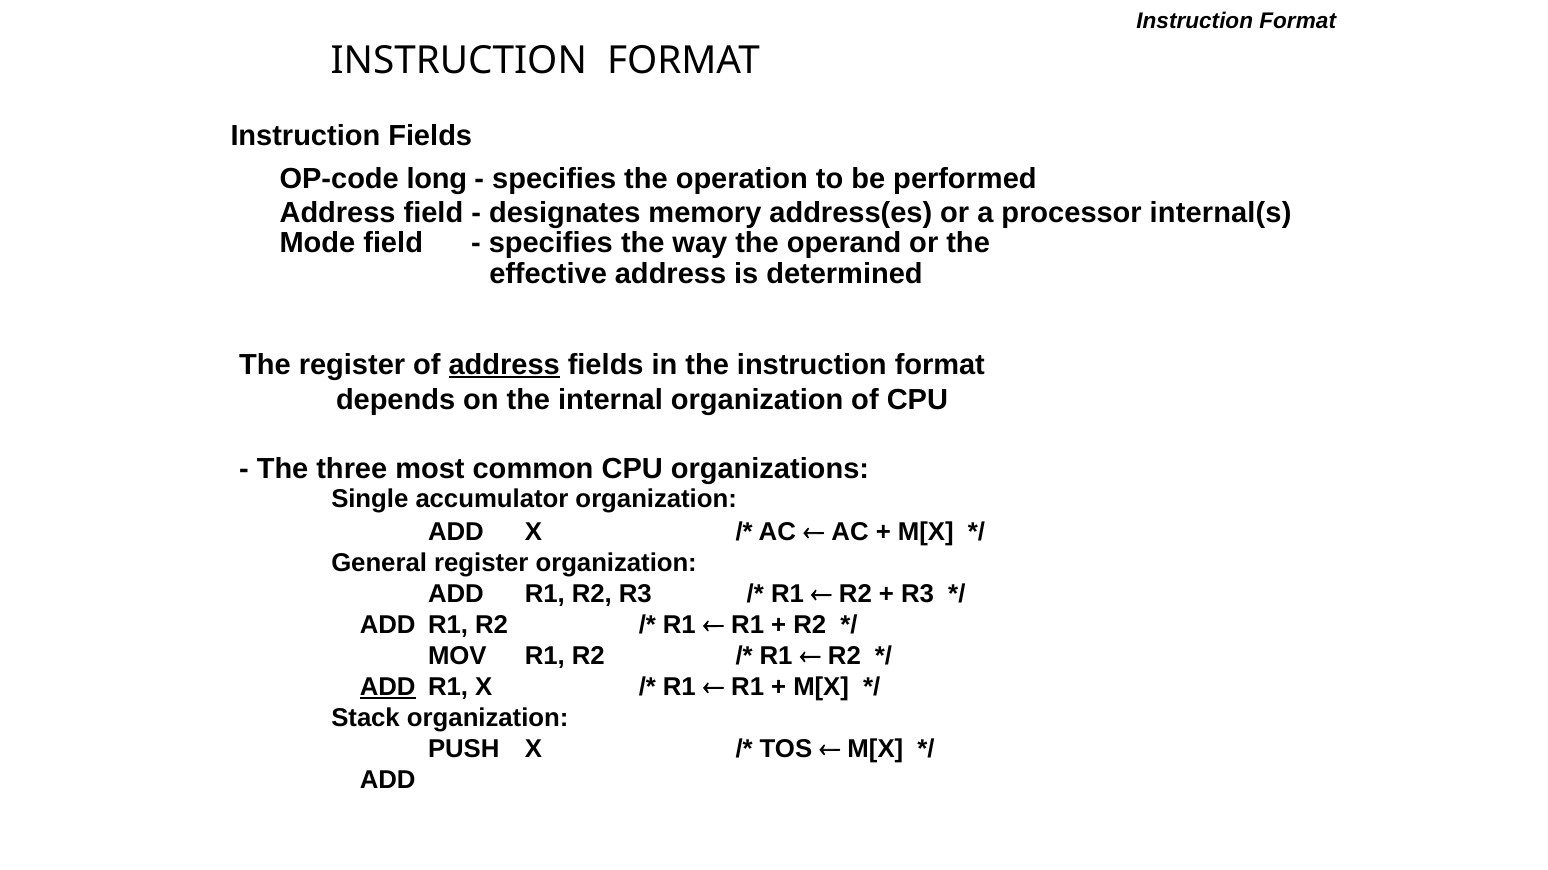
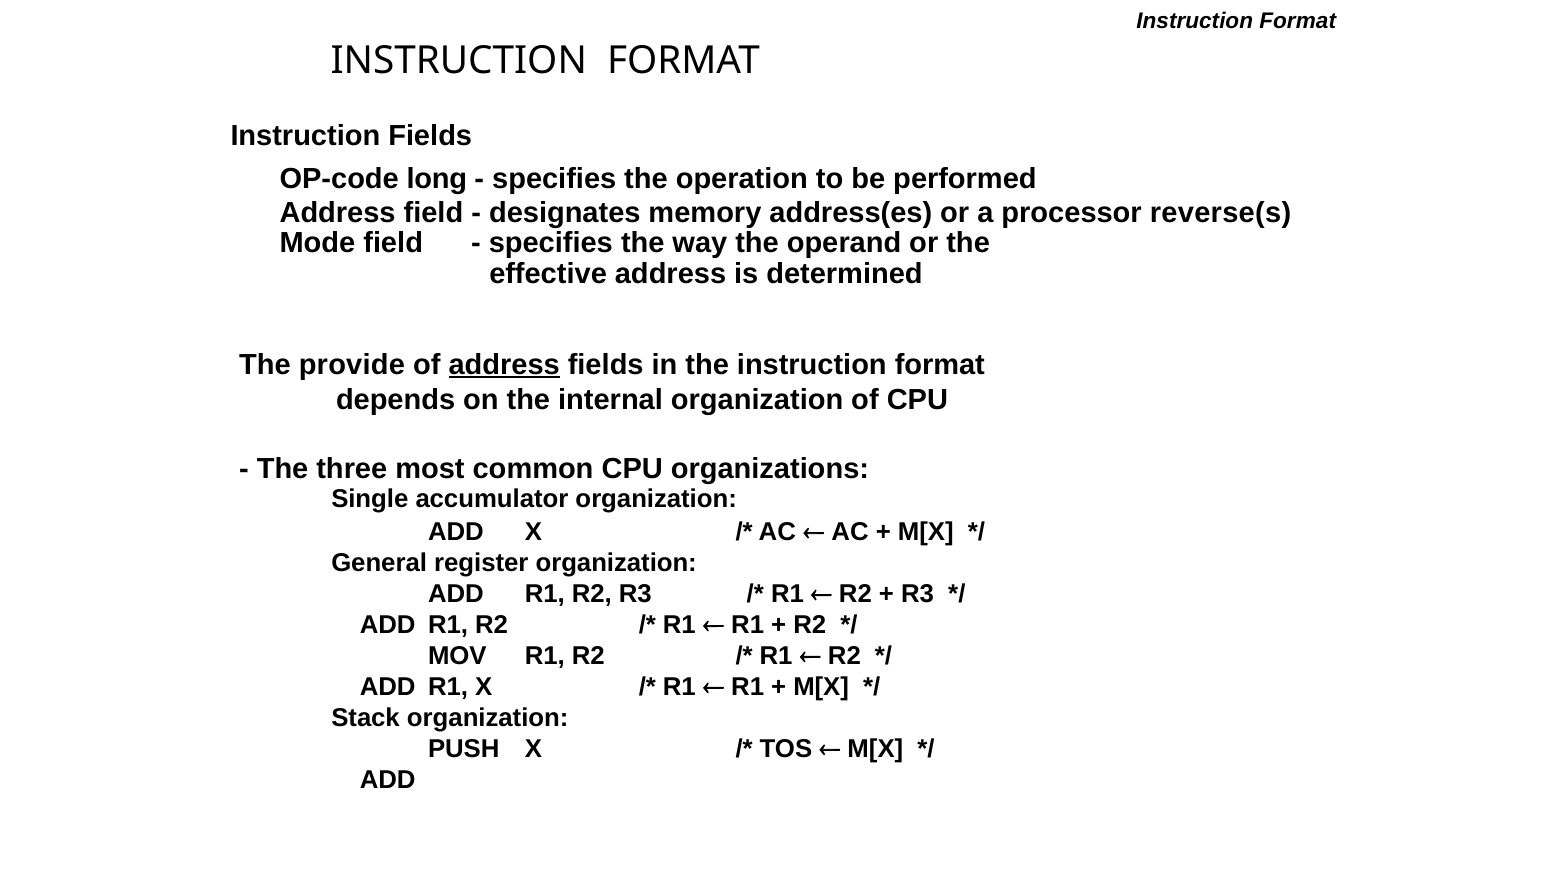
internal(s: internal(s -> reverse(s
The register: register -> provide
ADD at (388, 687) underline: present -> none
